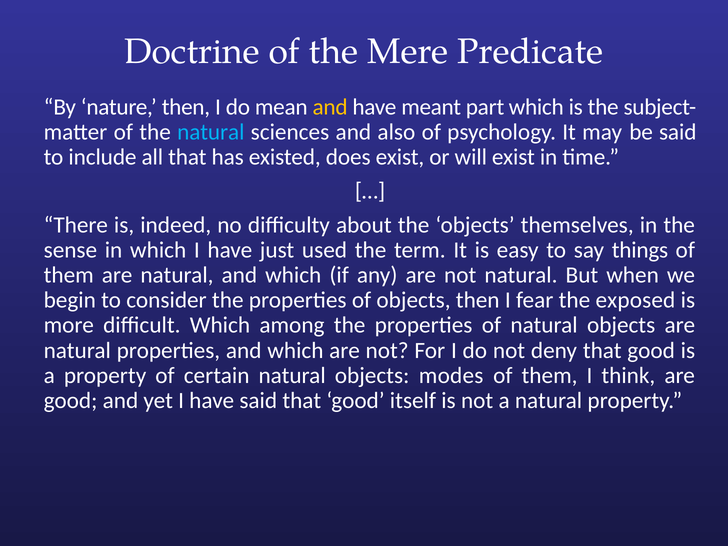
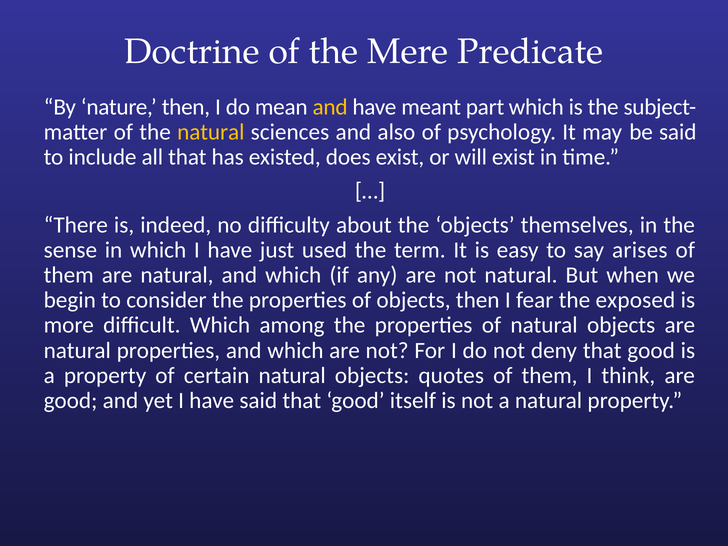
natural at (211, 132) colour: light blue -> yellow
things: things -> arises
modes: modes -> quotes
